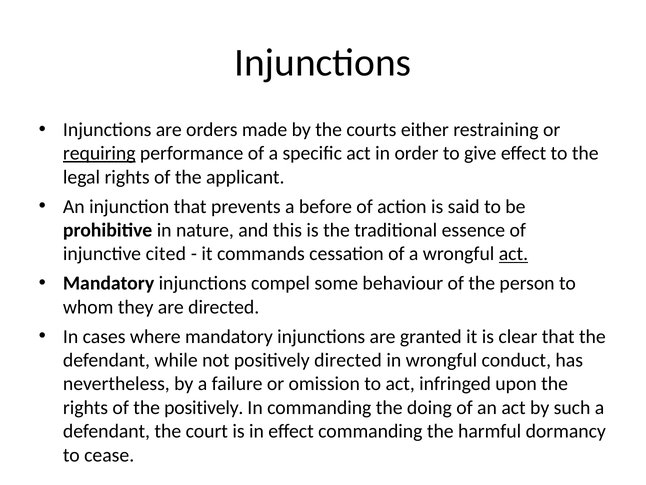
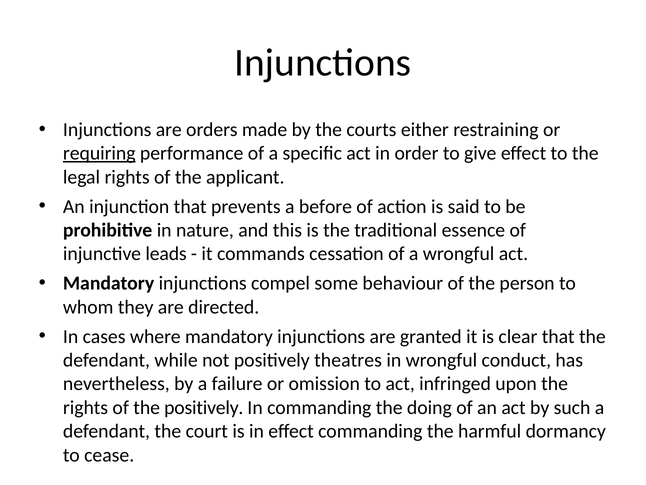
cited: cited -> leads
act at (513, 254) underline: present -> none
positively directed: directed -> theatres
